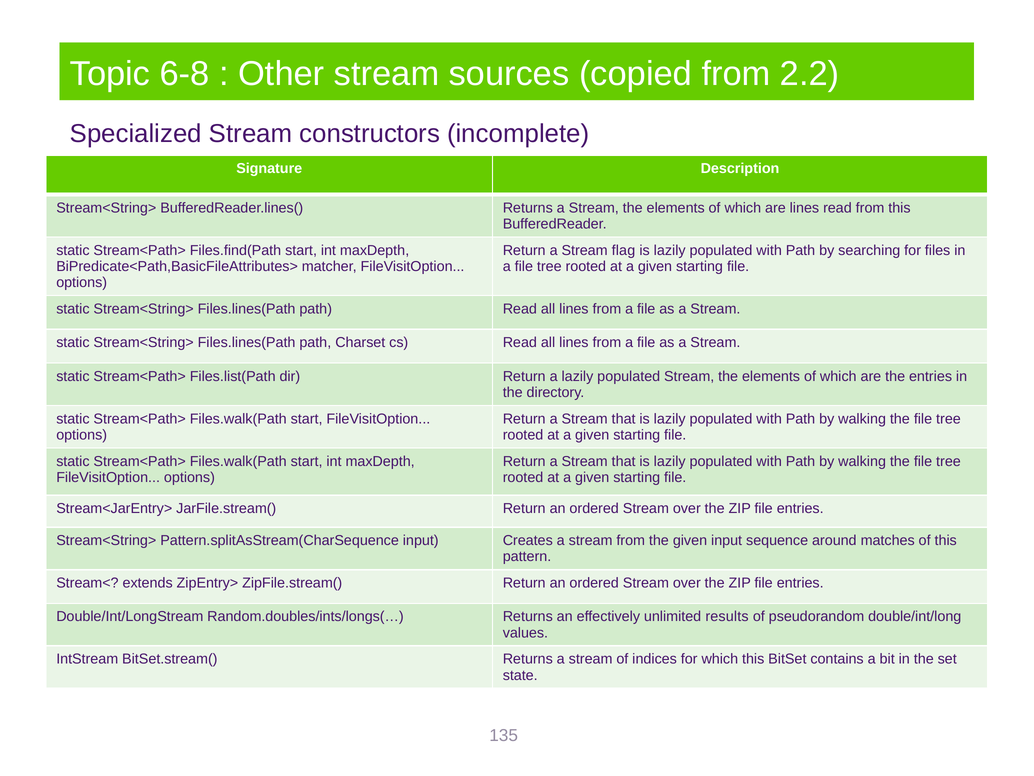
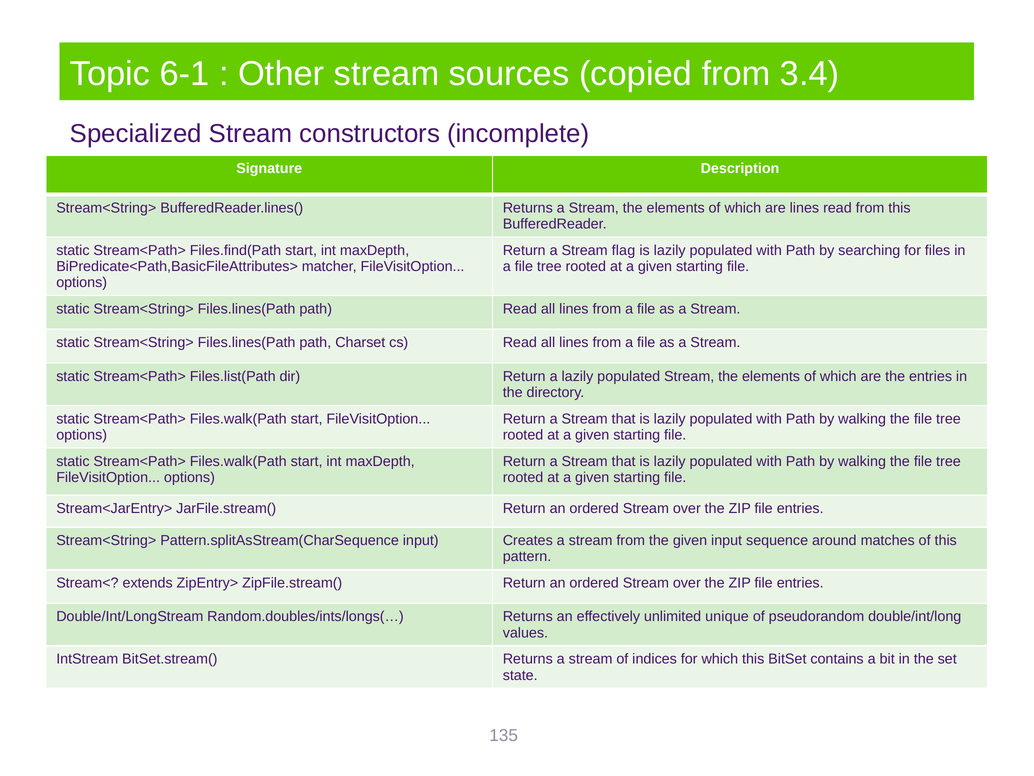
6-8: 6-8 -> 6-1
2.2: 2.2 -> 3.4
results: results -> unique
